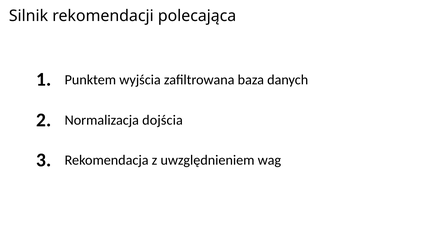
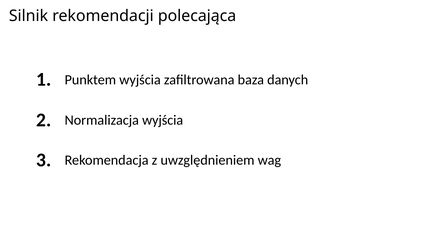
Normalizacja dojścia: dojścia -> wyjścia
